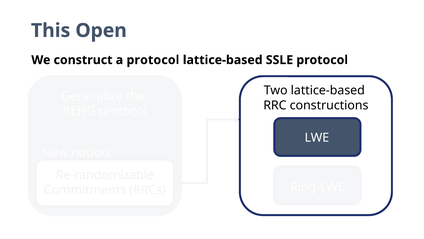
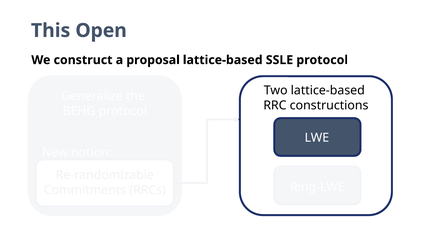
a protocol: protocol -> proposal
